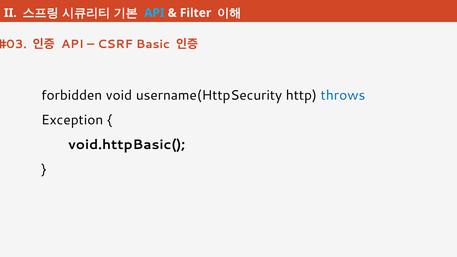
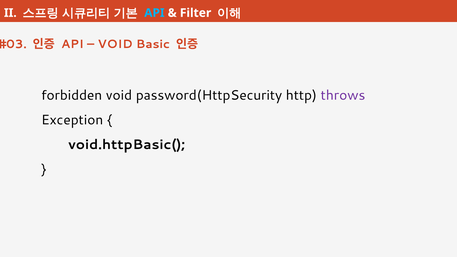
CSRF at (115, 44): CSRF -> VOID
username(HttpSecurity: username(HttpSecurity -> password(HttpSecurity
throws colour: blue -> purple
